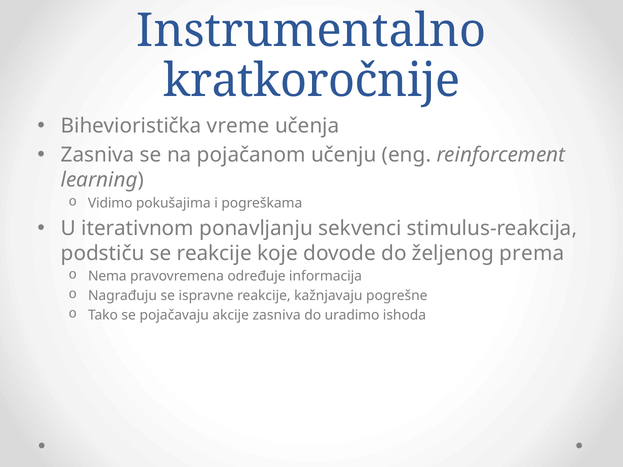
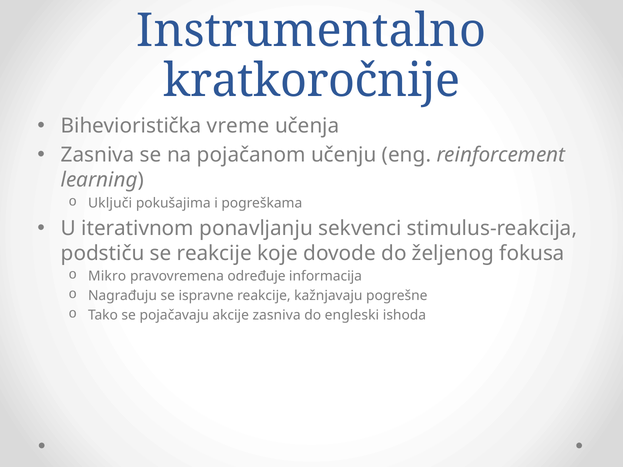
Vidimo: Vidimo -> Uključi
prema: prema -> fokusa
Nema: Nema -> Mikro
uradimo: uradimo -> engleski
